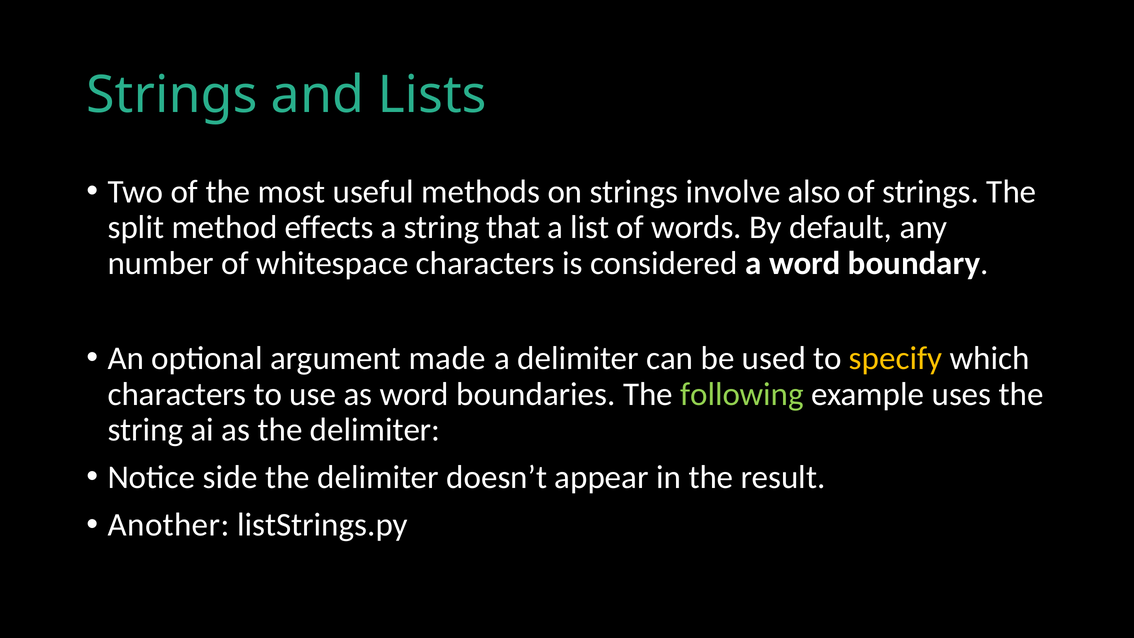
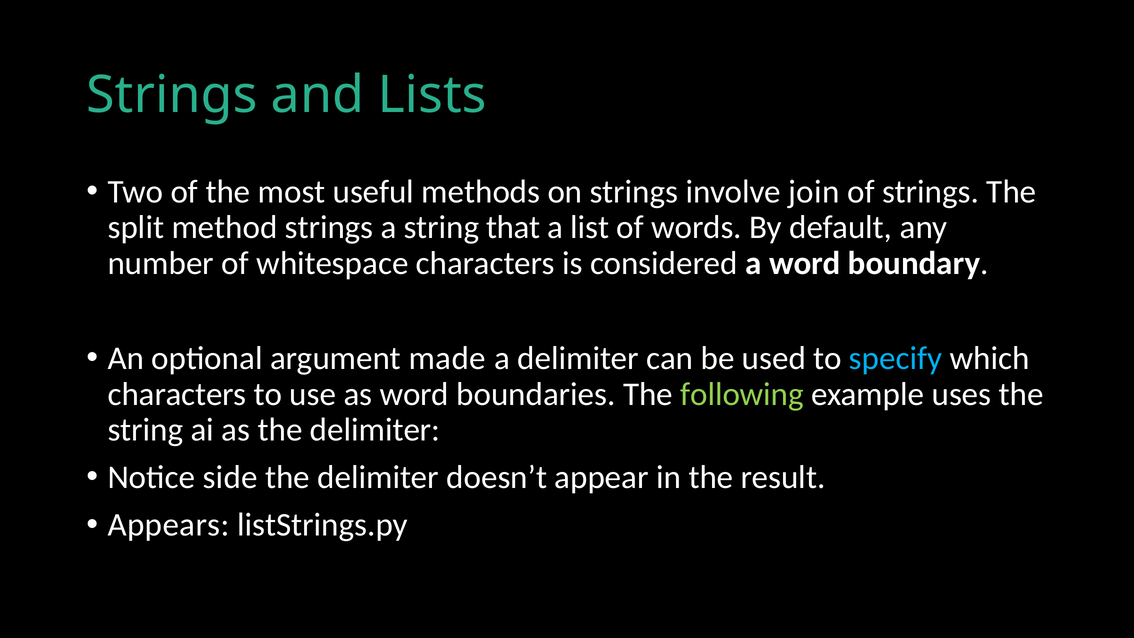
also: also -> join
method effects: effects -> strings
specify colour: yellow -> light blue
Another: Another -> Appears
